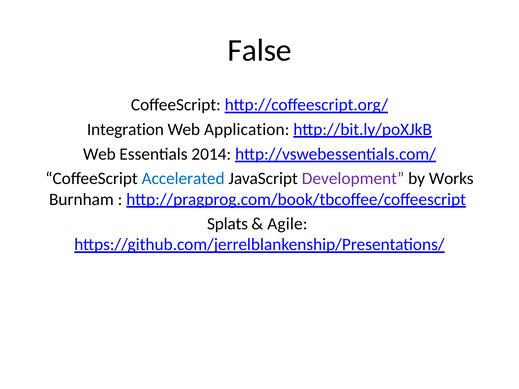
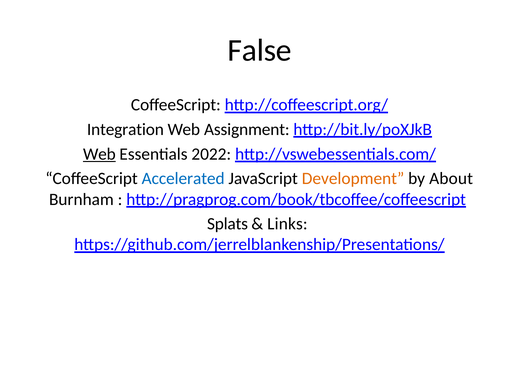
Application: Application -> Assignment
Web at (99, 154) underline: none -> present
2014: 2014 -> 2022
Development colour: purple -> orange
Works: Works -> About
Agile: Agile -> Links
